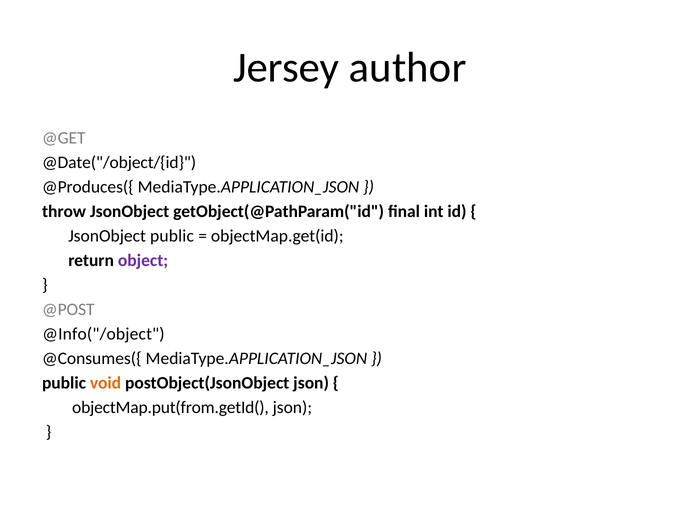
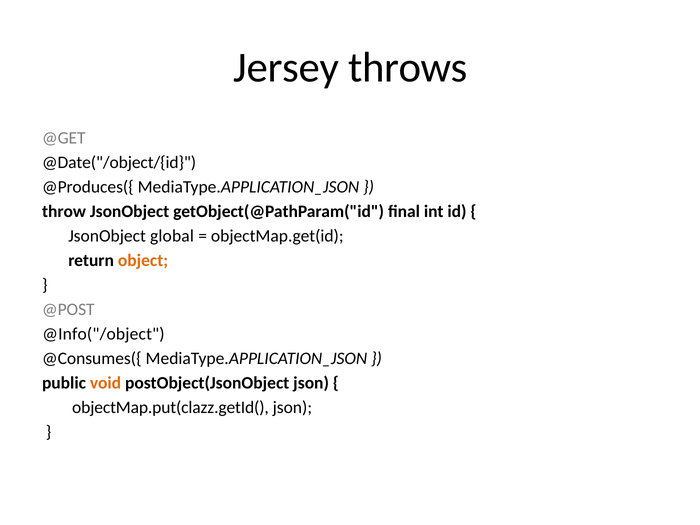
author: author -> throws
JsonObject public: public -> global
object colour: purple -> orange
objectMap.put(from.getId(: objectMap.put(from.getId( -> objectMap.put(clazz.getId(
